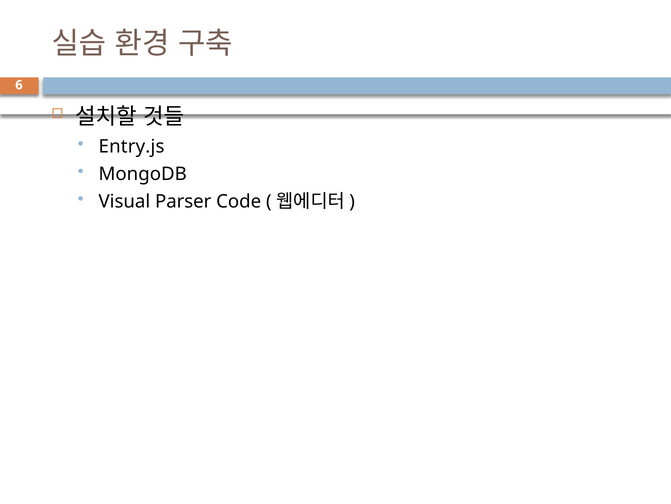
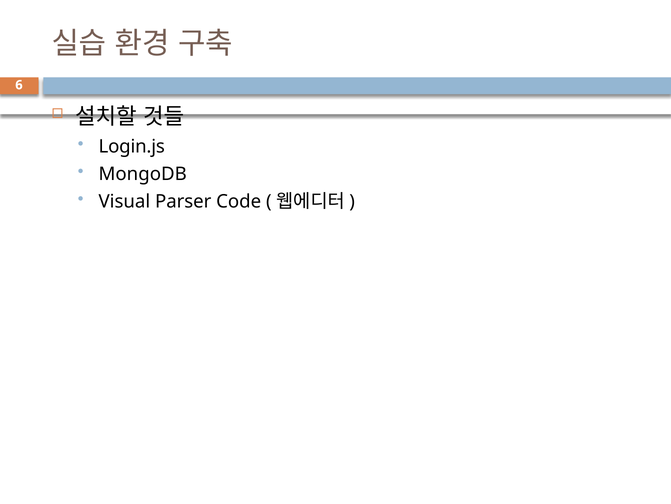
Entry.js: Entry.js -> Login.js
